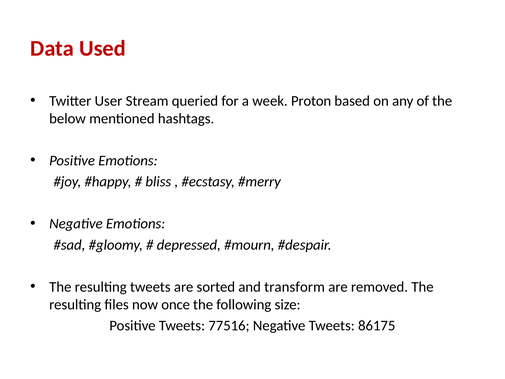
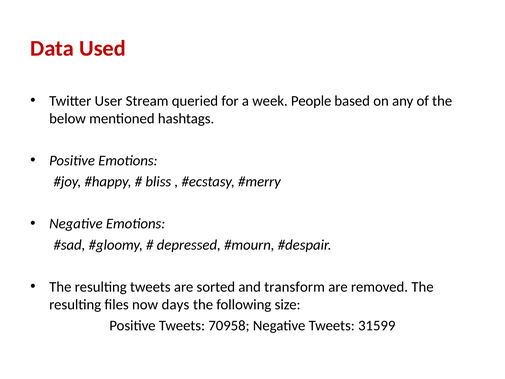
Proton: Proton -> People
once: once -> days
77516: 77516 -> 70958
86175: 86175 -> 31599
